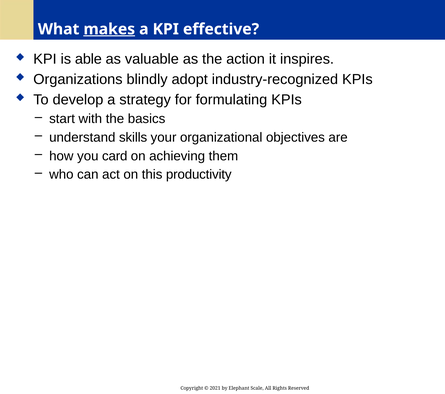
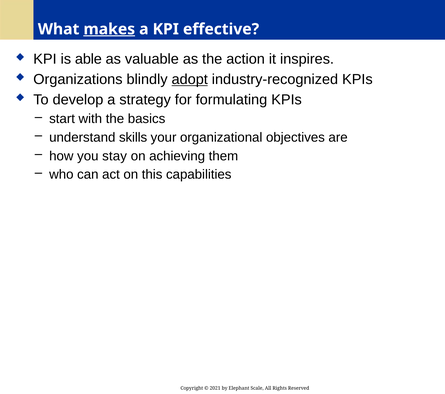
adopt underline: none -> present
card: card -> stay
productivity: productivity -> capabilities
